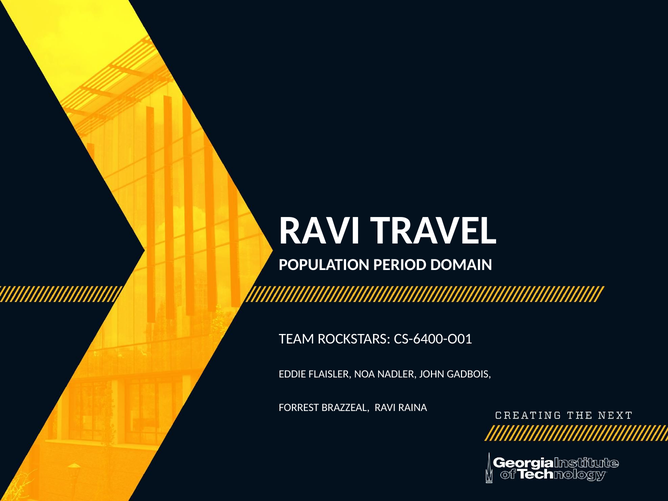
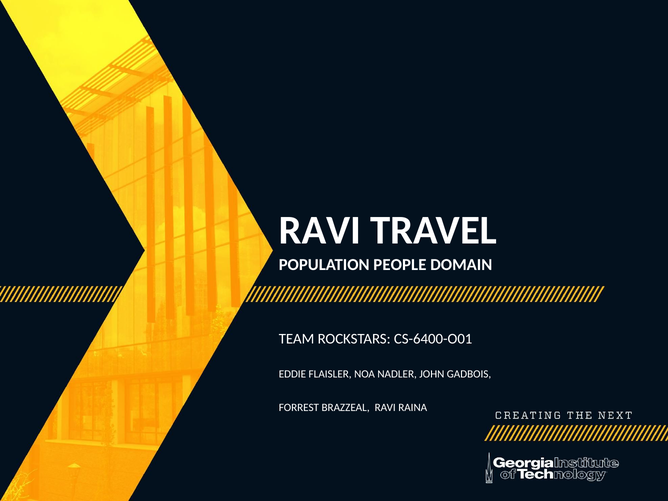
PERIOD: PERIOD -> PEOPLE
